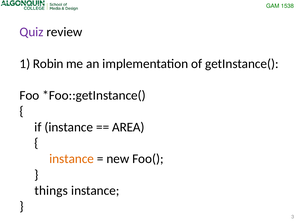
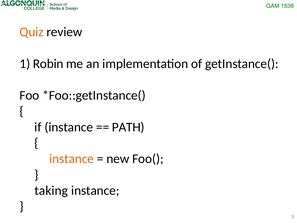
Quiz colour: purple -> orange
AREA: AREA -> PATH
things: things -> taking
